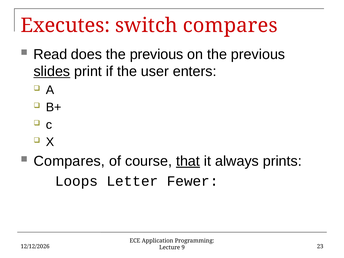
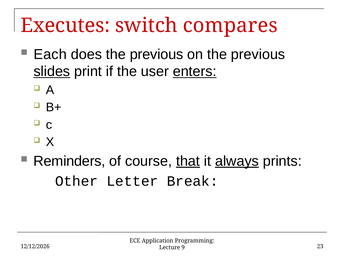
Read: Read -> Each
enters underline: none -> present
Compares at (69, 161): Compares -> Reminders
always underline: none -> present
Loops: Loops -> Other
Fewer: Fewer -> Break
